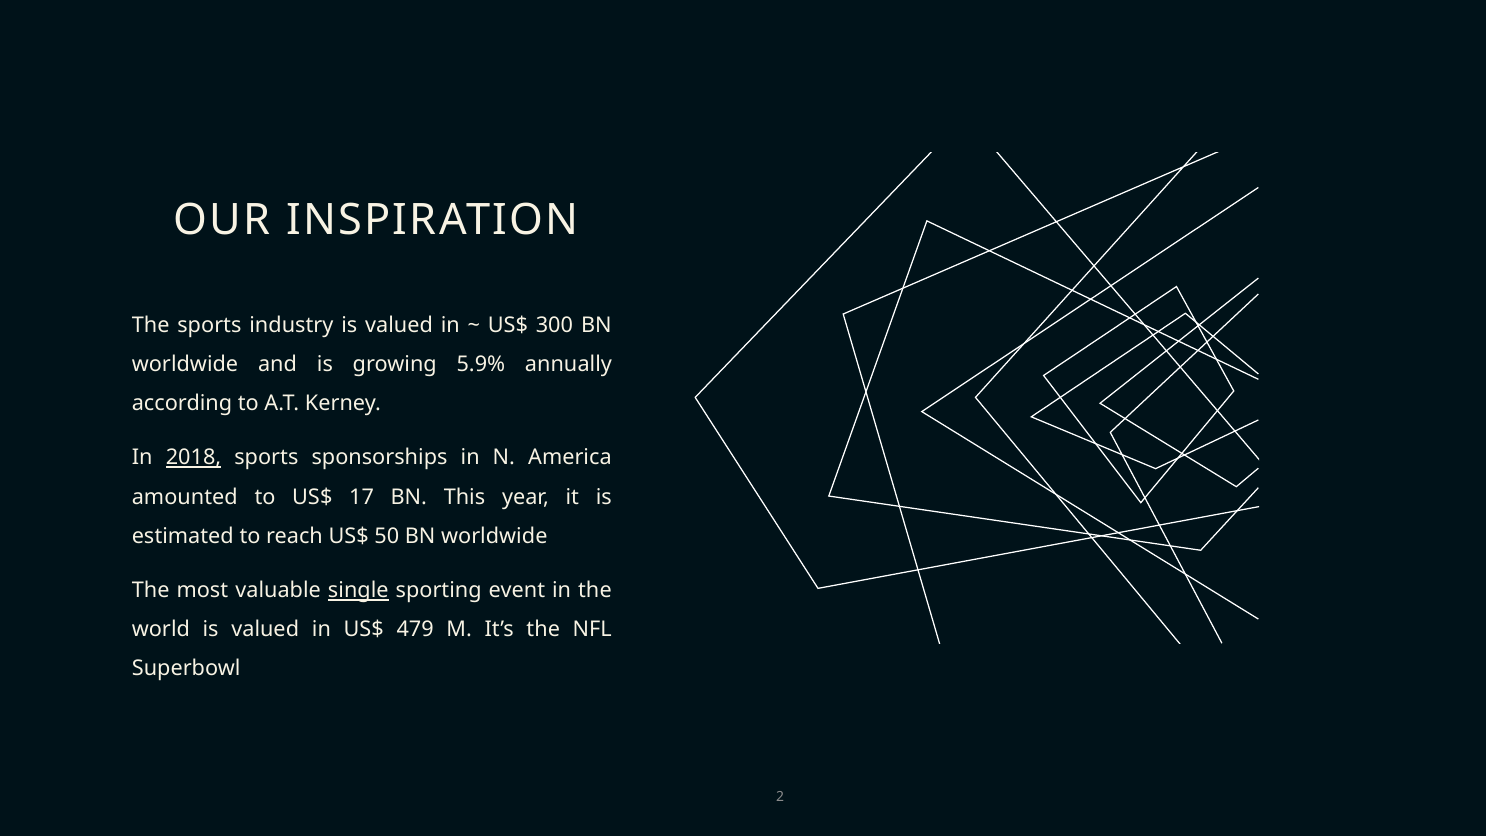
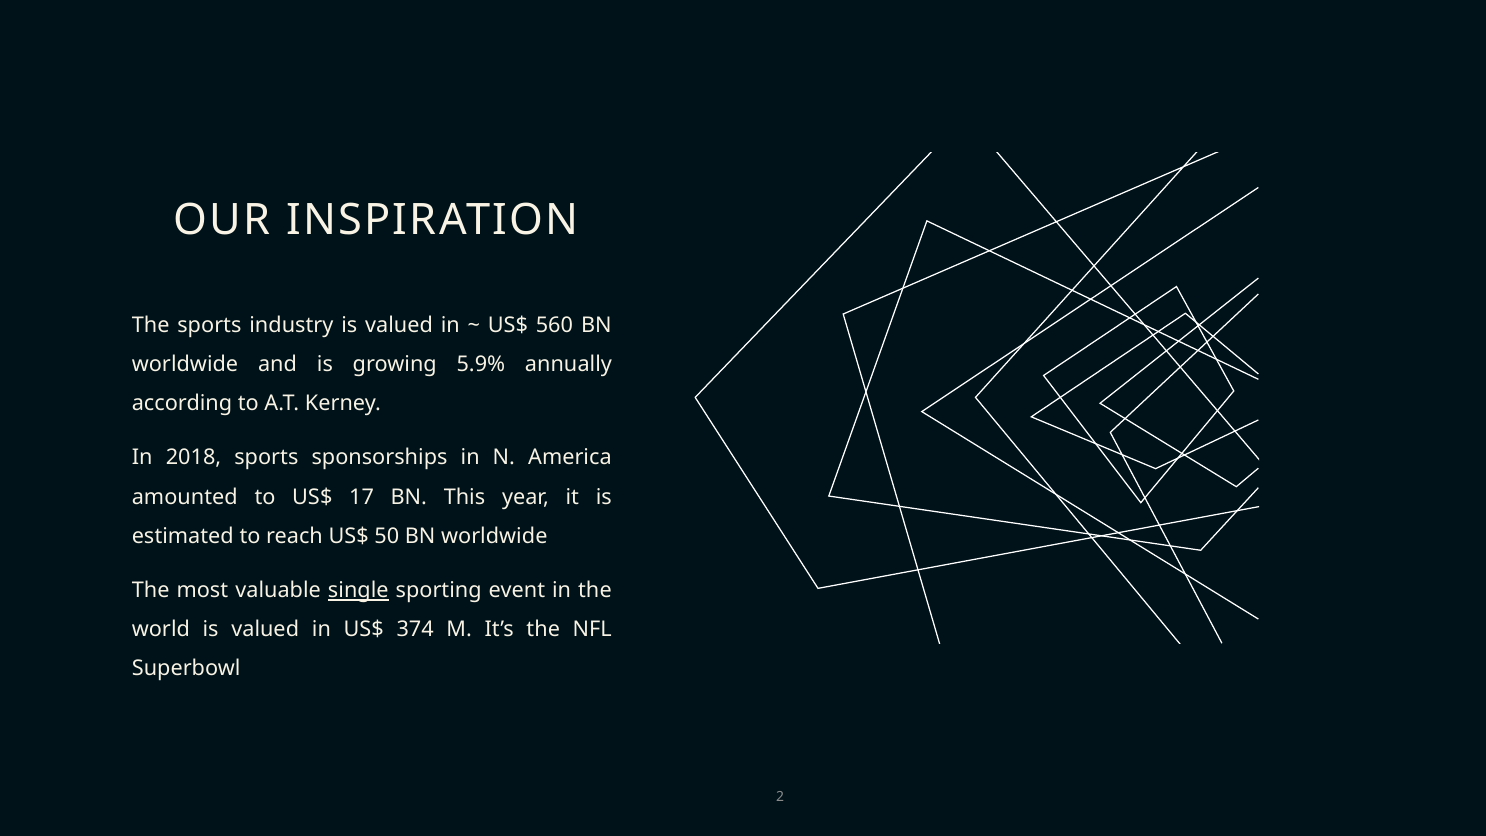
300: 300 -> 560
2018 underline: present -> none
479: 479 -> 374
